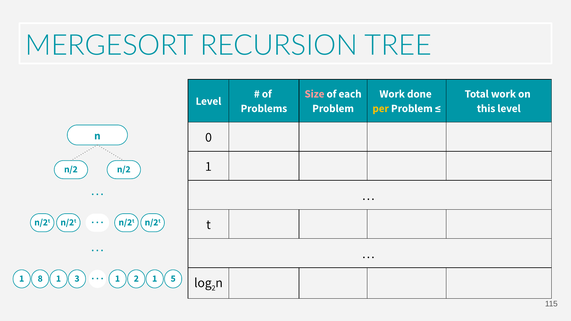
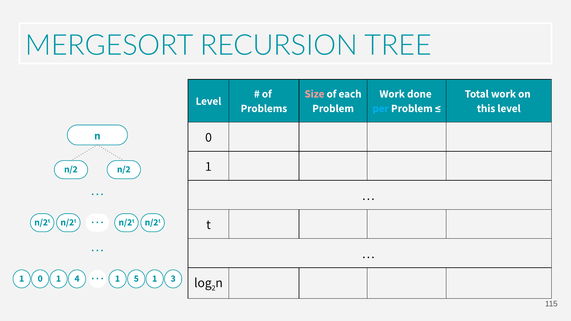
per colour: yellow -> light blue
1 8: 8 -> 0
3: 3 -> 4
2 at (136, 279): 2 -> 5
5: 5 -> 3
